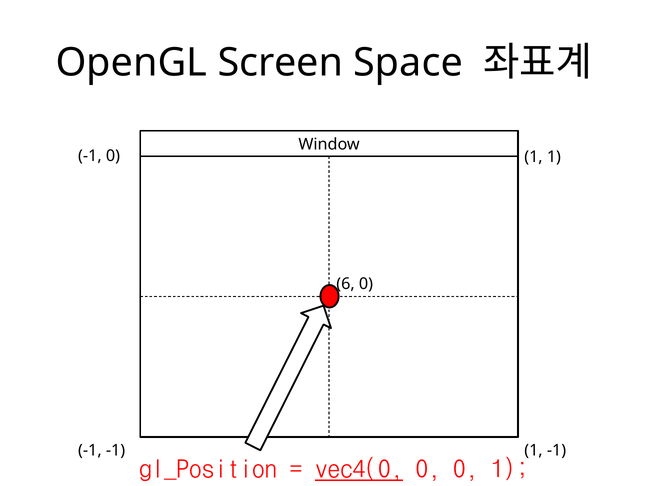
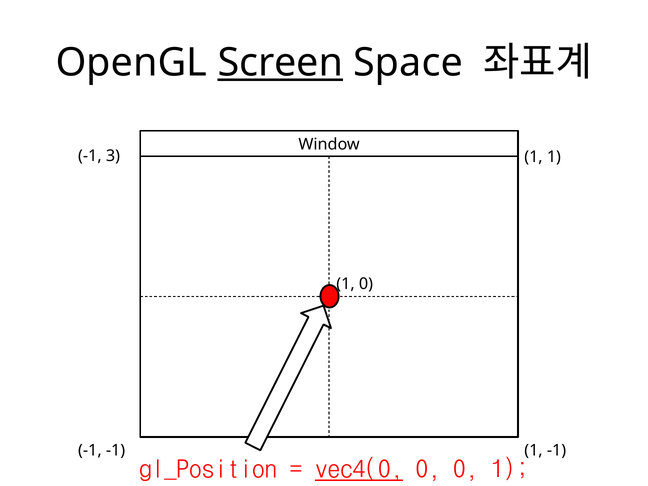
Screen underline: none -> present
-1 0: 0 -> 3
6 at (346, 284): 6 -> 1
